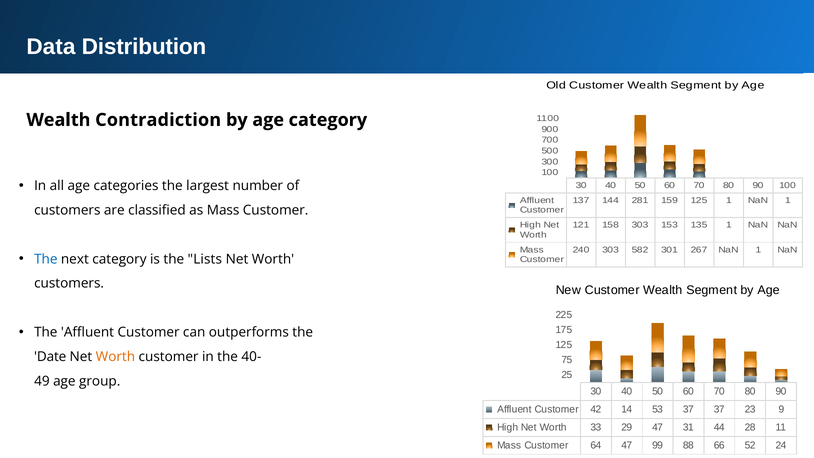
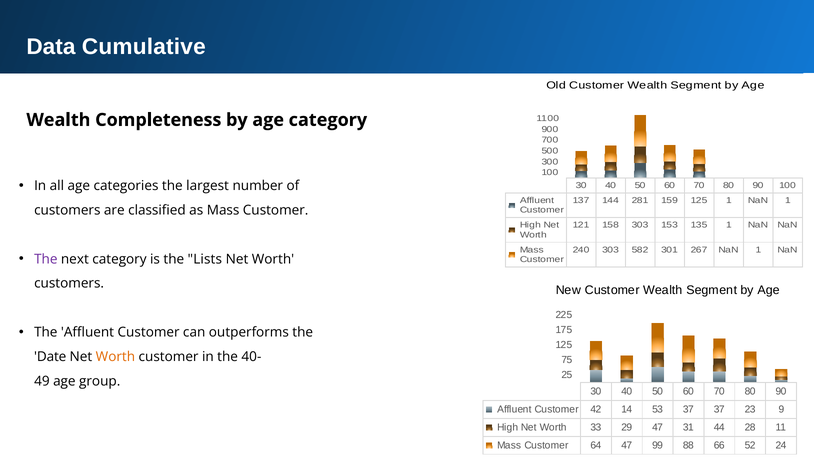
Distribution: Distribution -> Cumulative
Contradiction: Contradiction -> Completeness
The at (46, 259) colour: blue -> purple
